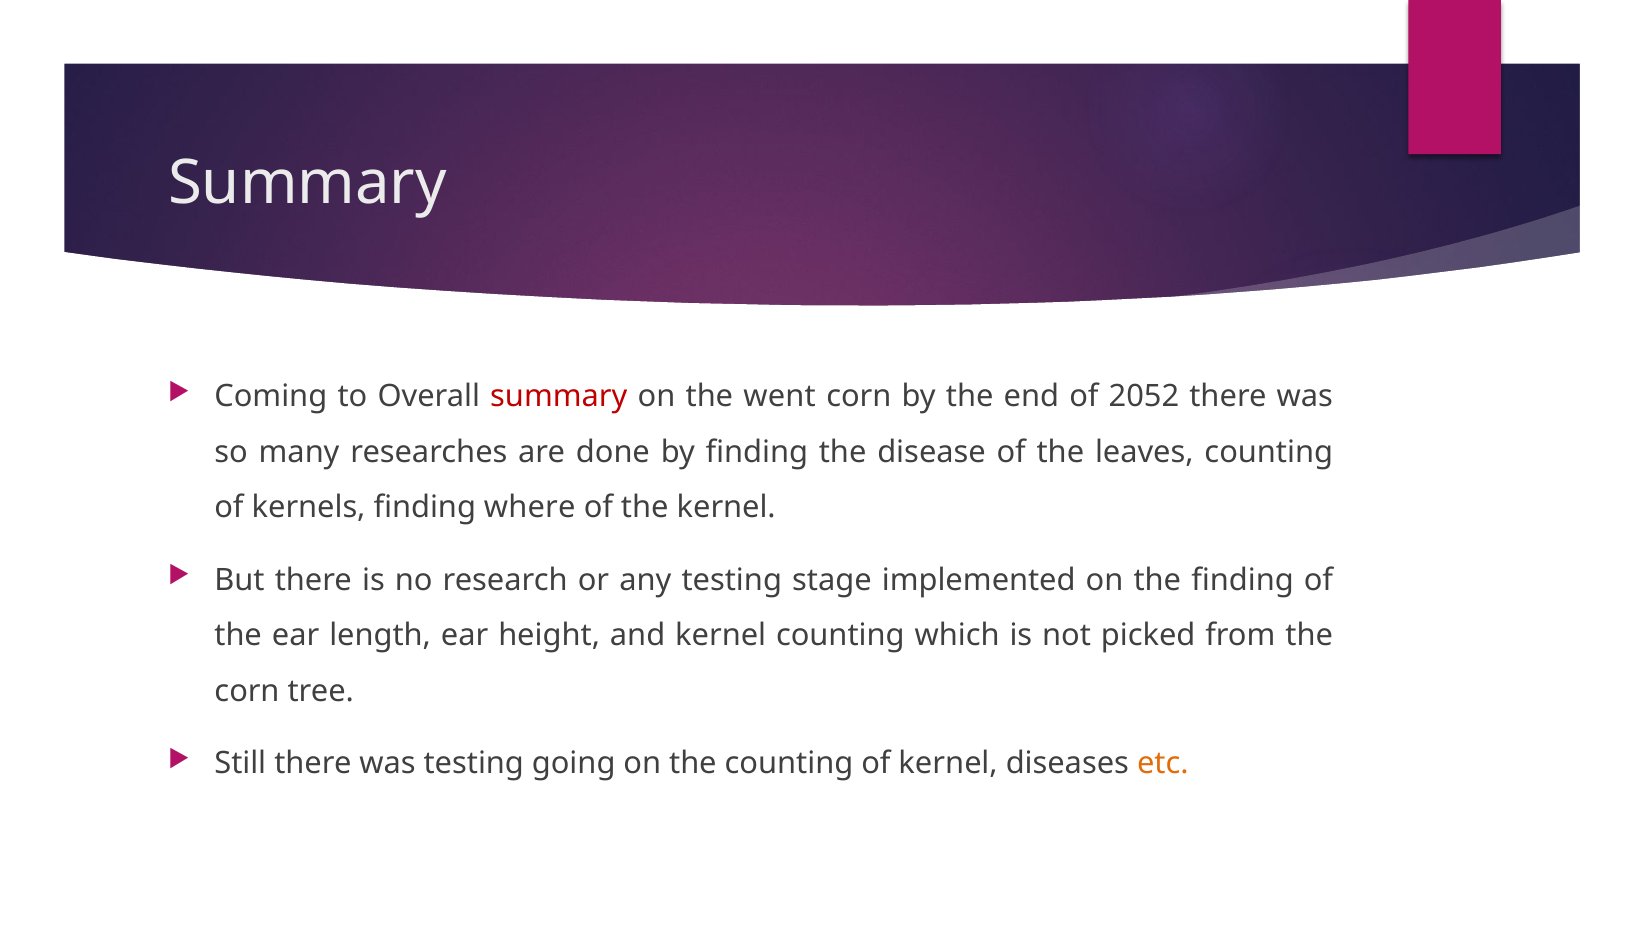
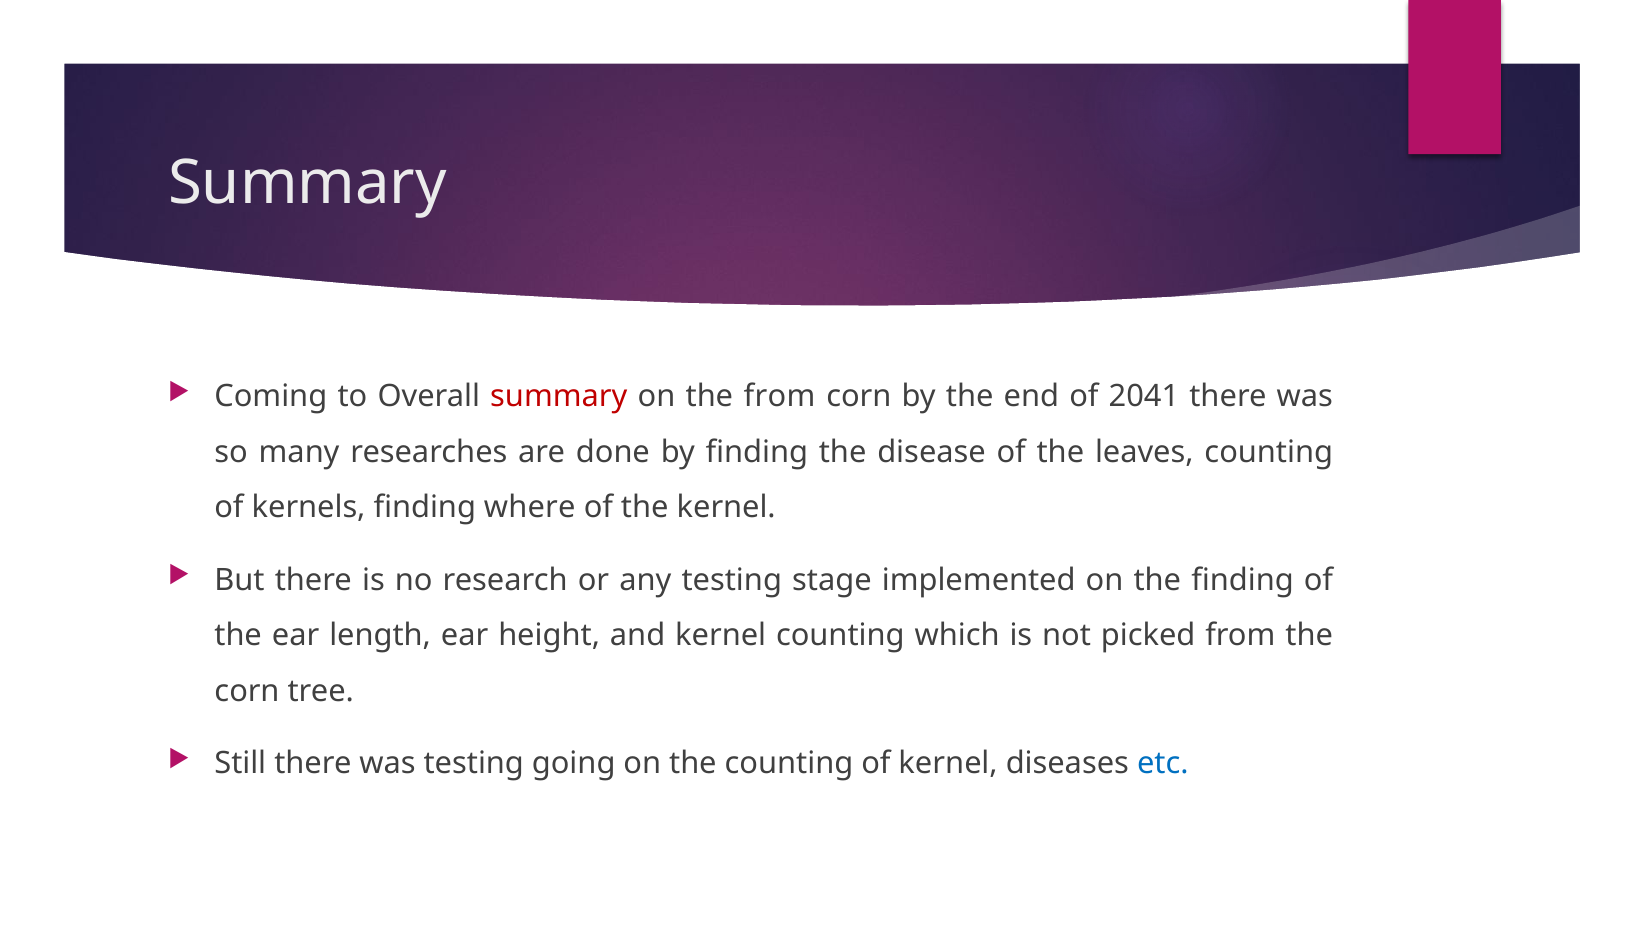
the went: went -> from
2052: 2052 -> 2041
etc colour: orange -> blue
